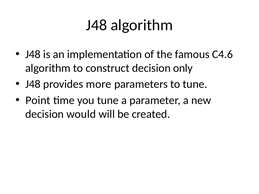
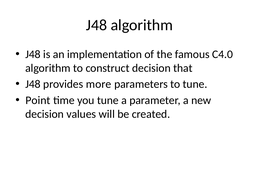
C4.6: C4.6 -> C4.0
only: only -> that
would: would -> values
